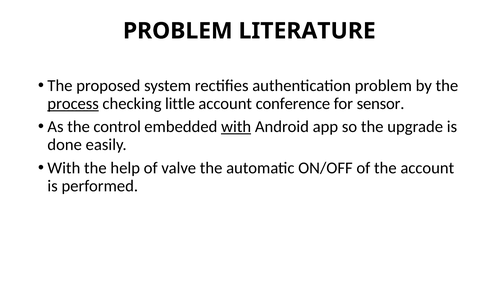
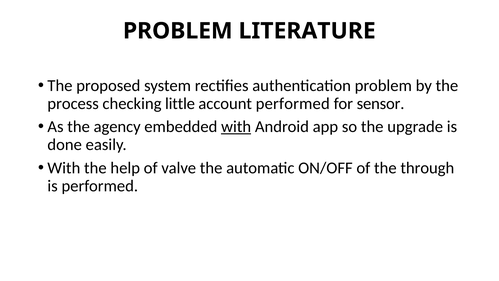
process underline: present -> none
account conference: conference -> performed
control: control -> agency
the account: account -> through
